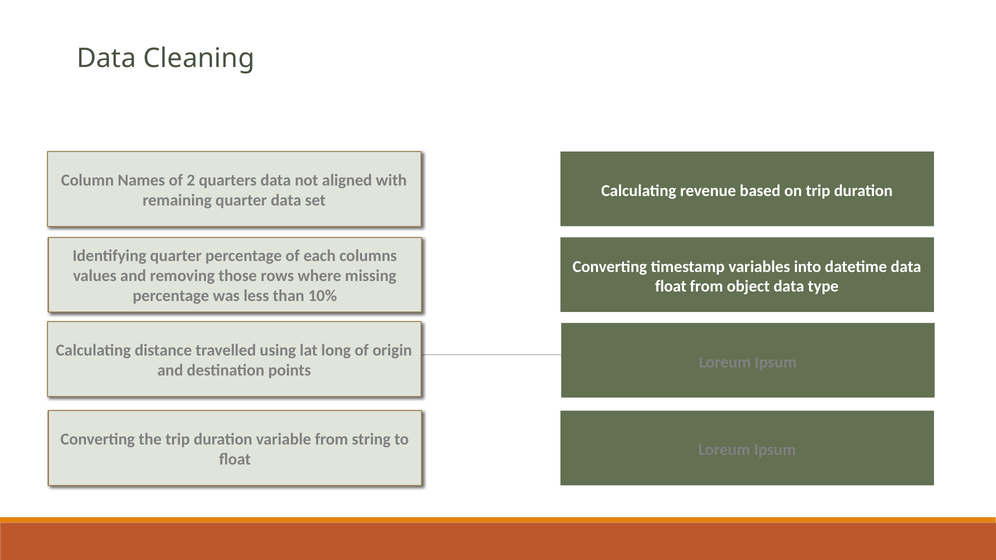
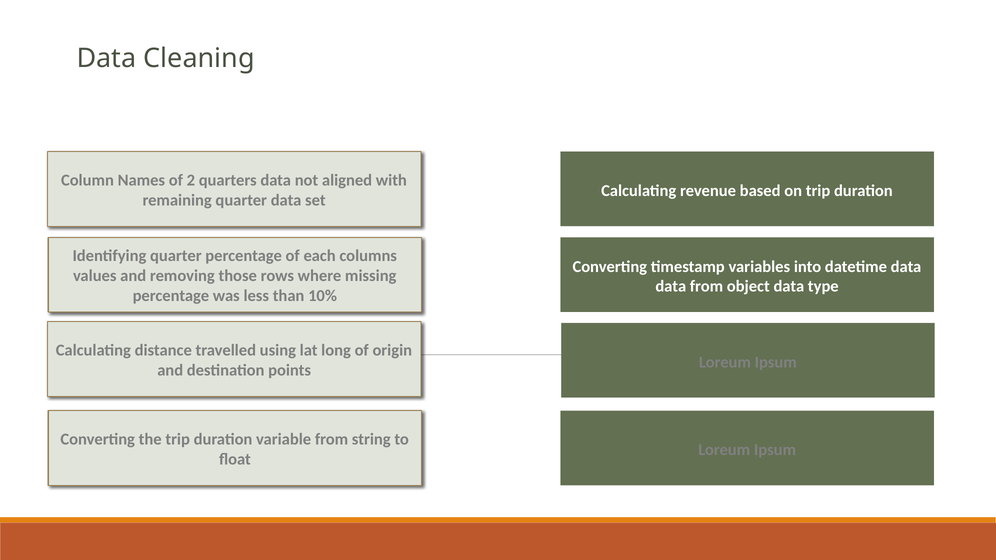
float at (671, 287): float -> data
